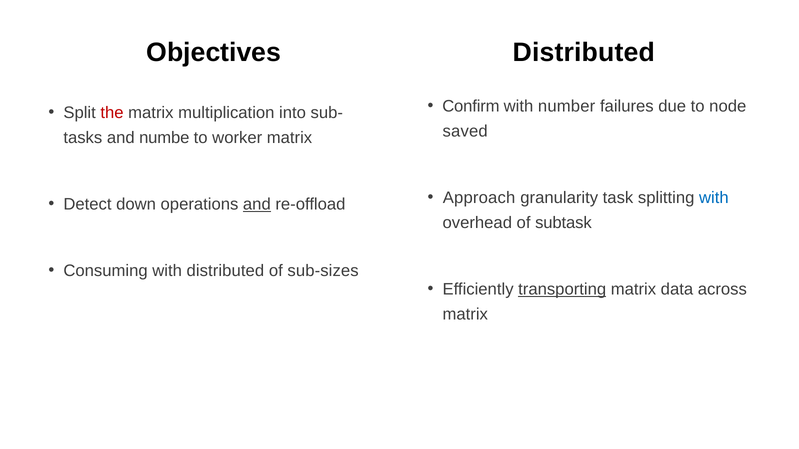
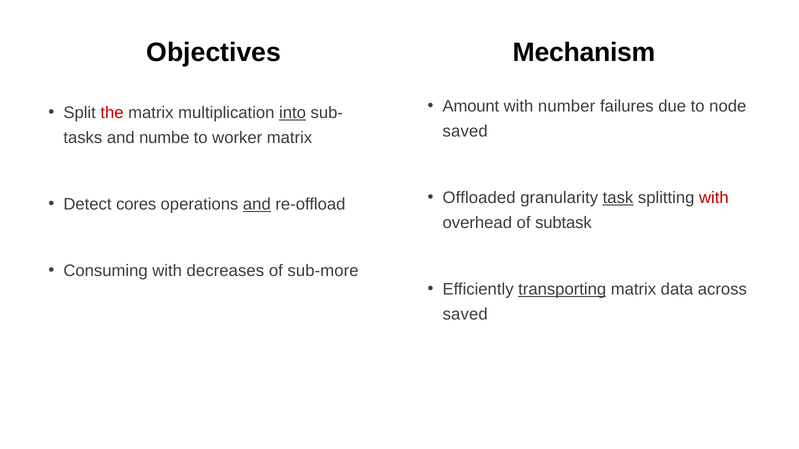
Objectives Distributed: Distributed -> Mechanism
Confirm: Confirm -> Amount
into underline: none -> present
Approach: Approach -> Offloaded
task underline: none -> present
with at (714, 198) colour: blue -> red
down: down -> cores
with distributed: distributed -> decreases
sub-sizes: sub-sizes -> sub-more
matrix at (465, 315): matrix -> saved
